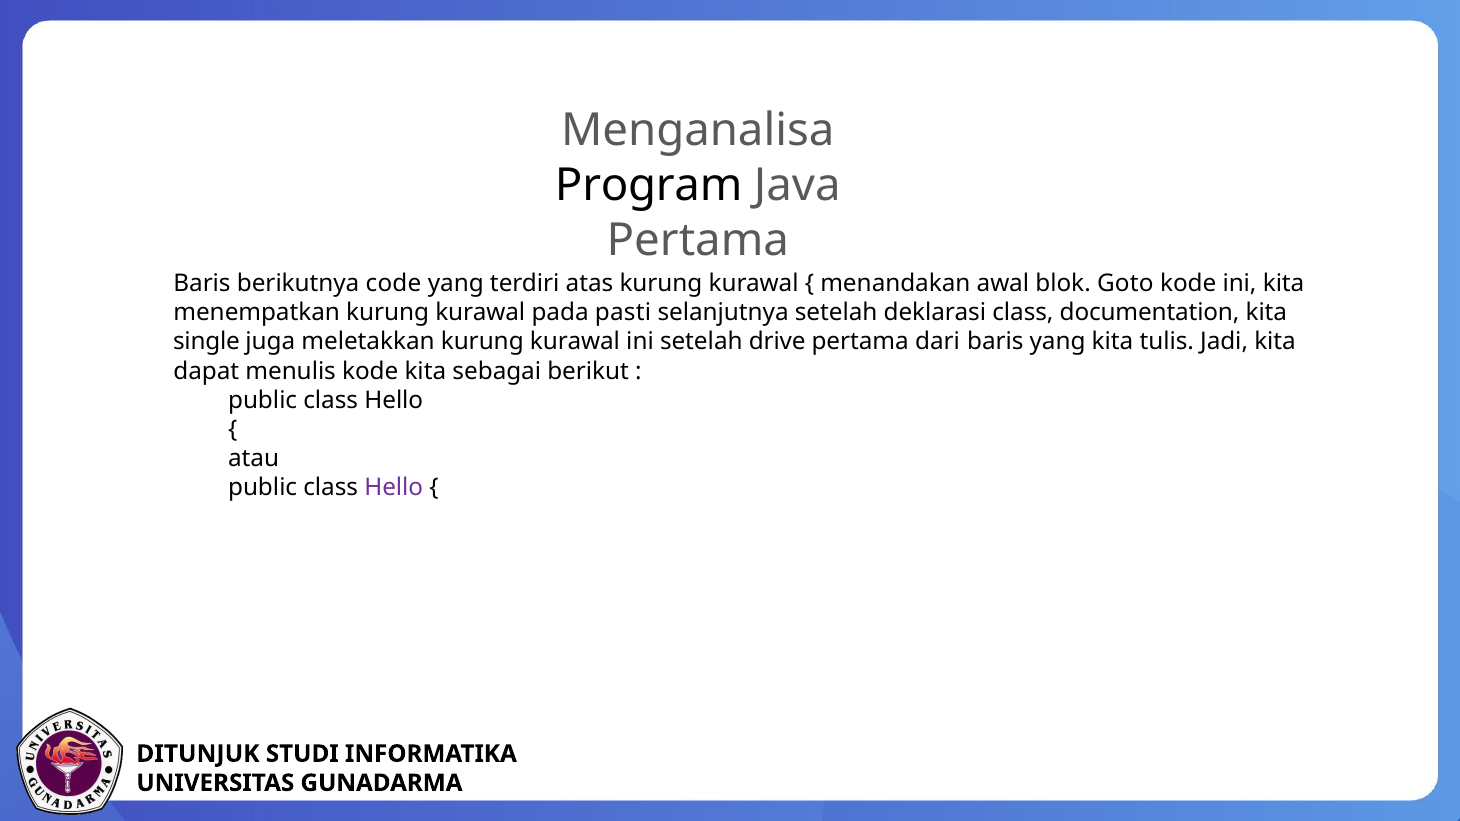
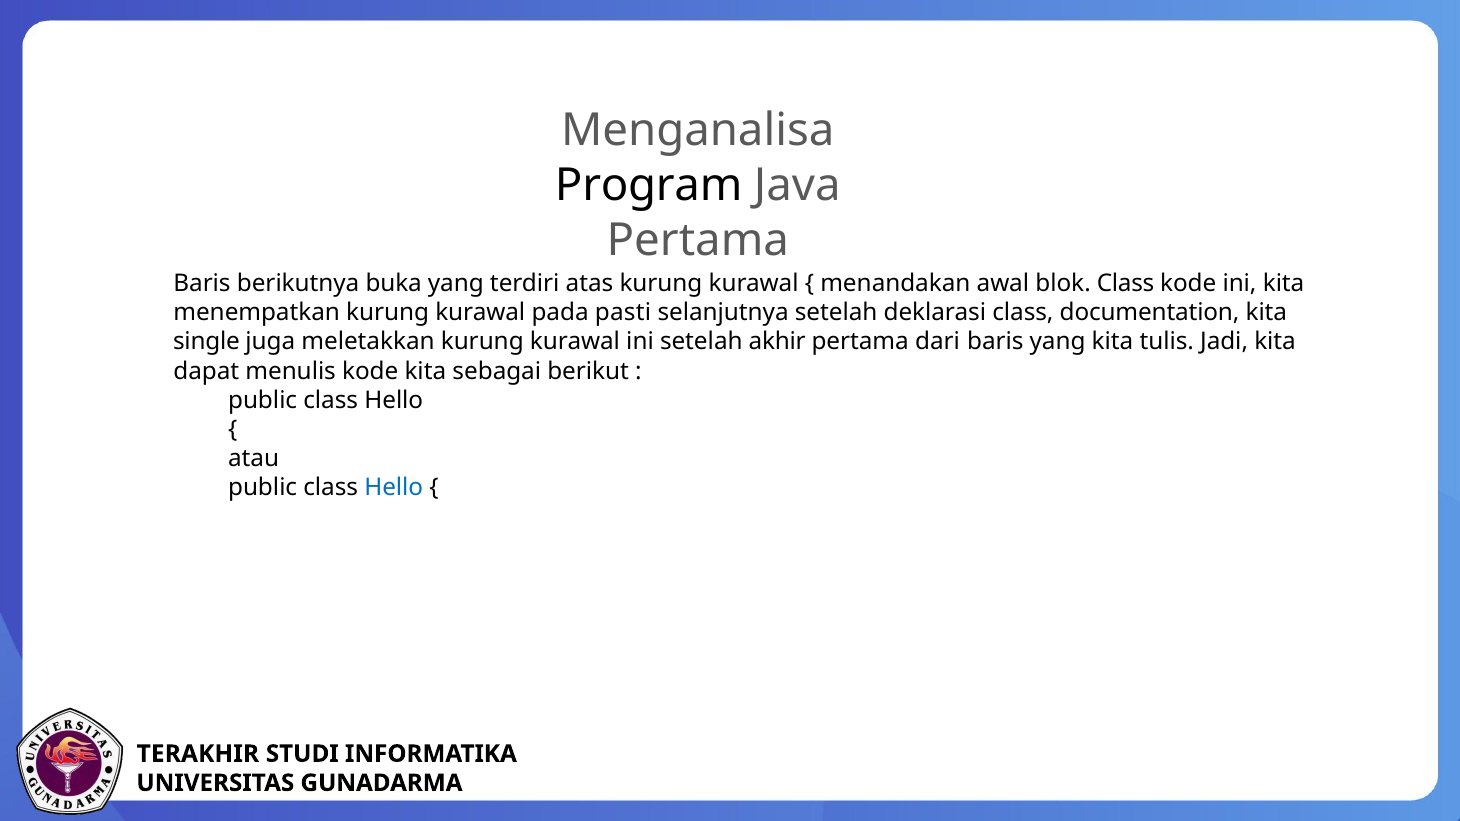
code: code -> buka
blok Goto: Goto -> Class
drive: drive -> akhir
Hello at (394, 488) colour: purple -> blue
DITUNJUK: DITUNJUK -> TERAKHIR
